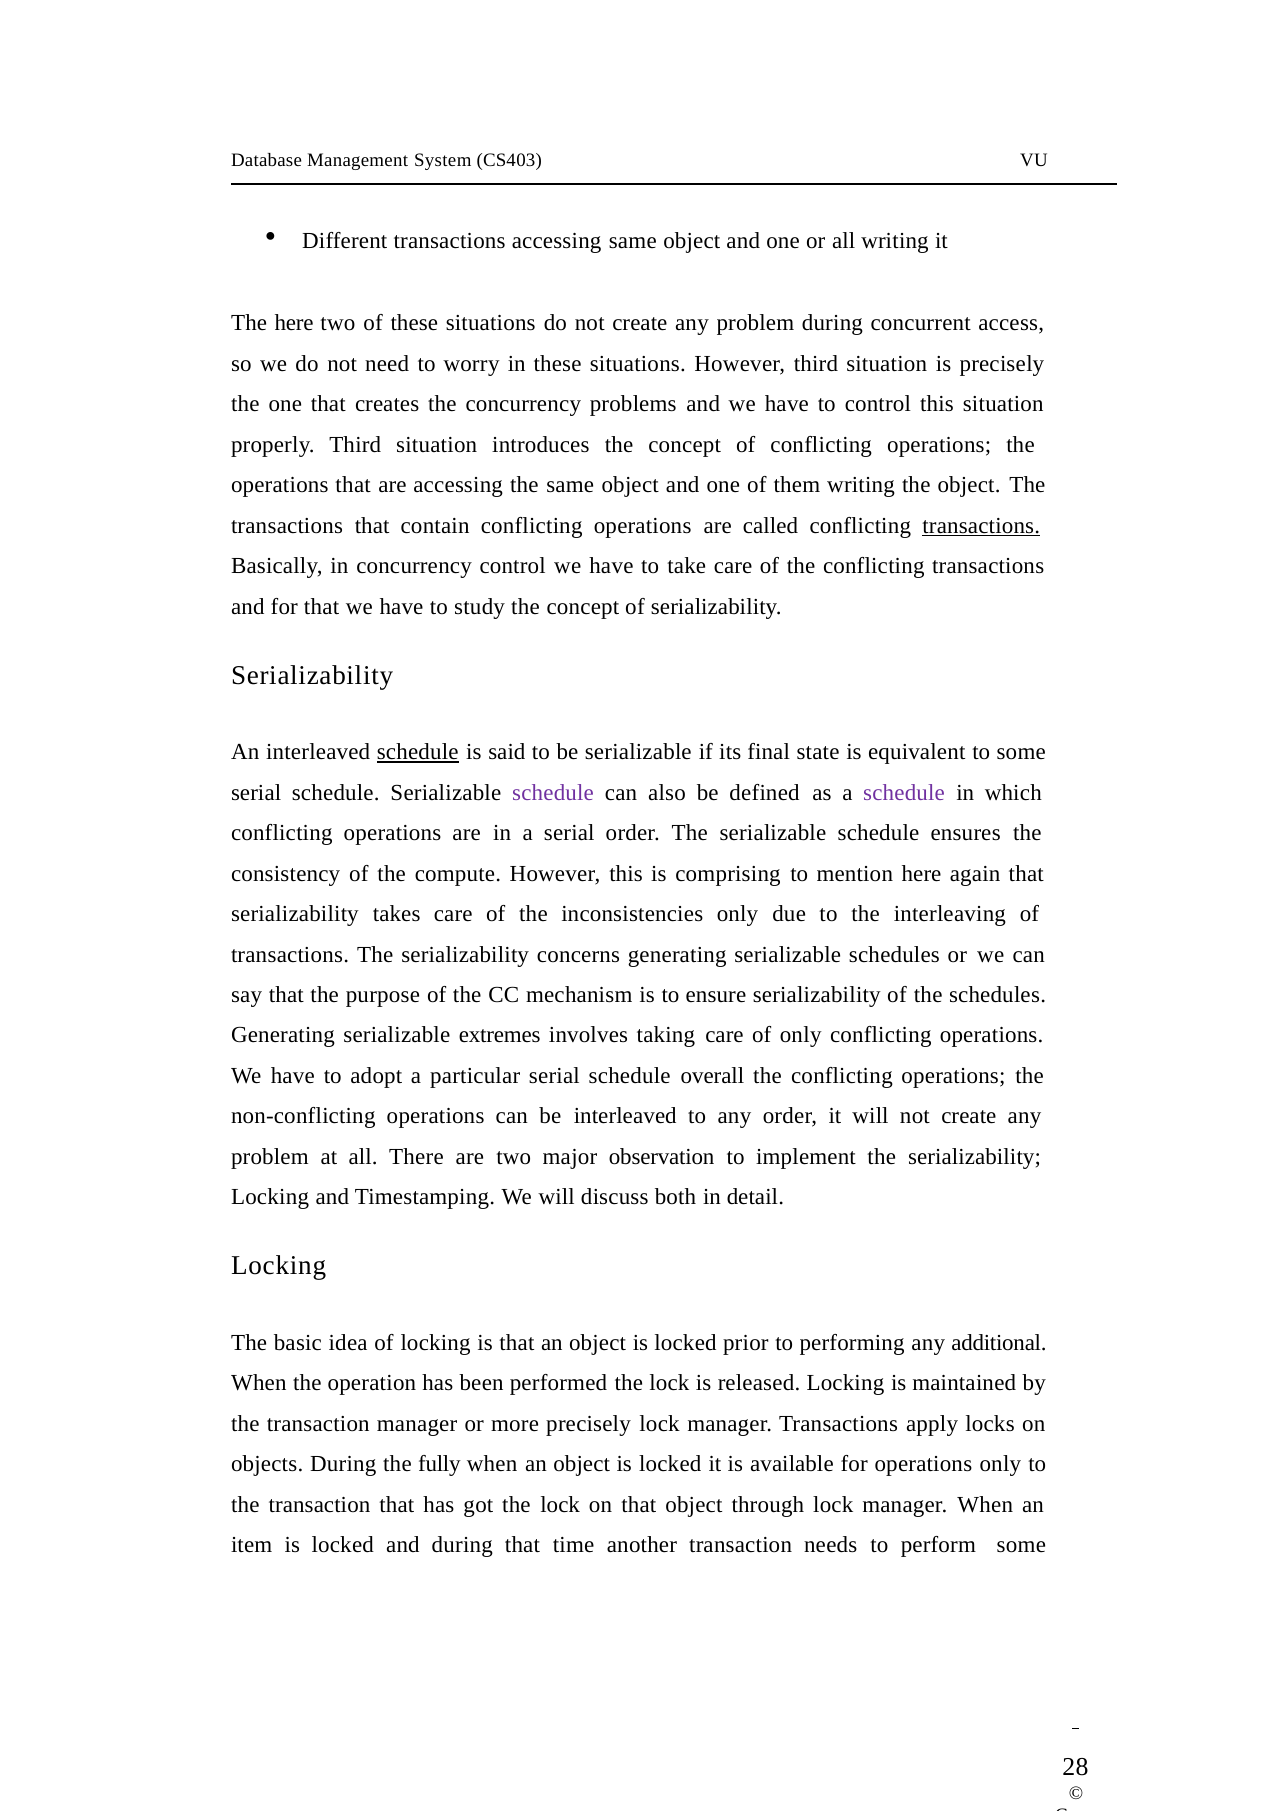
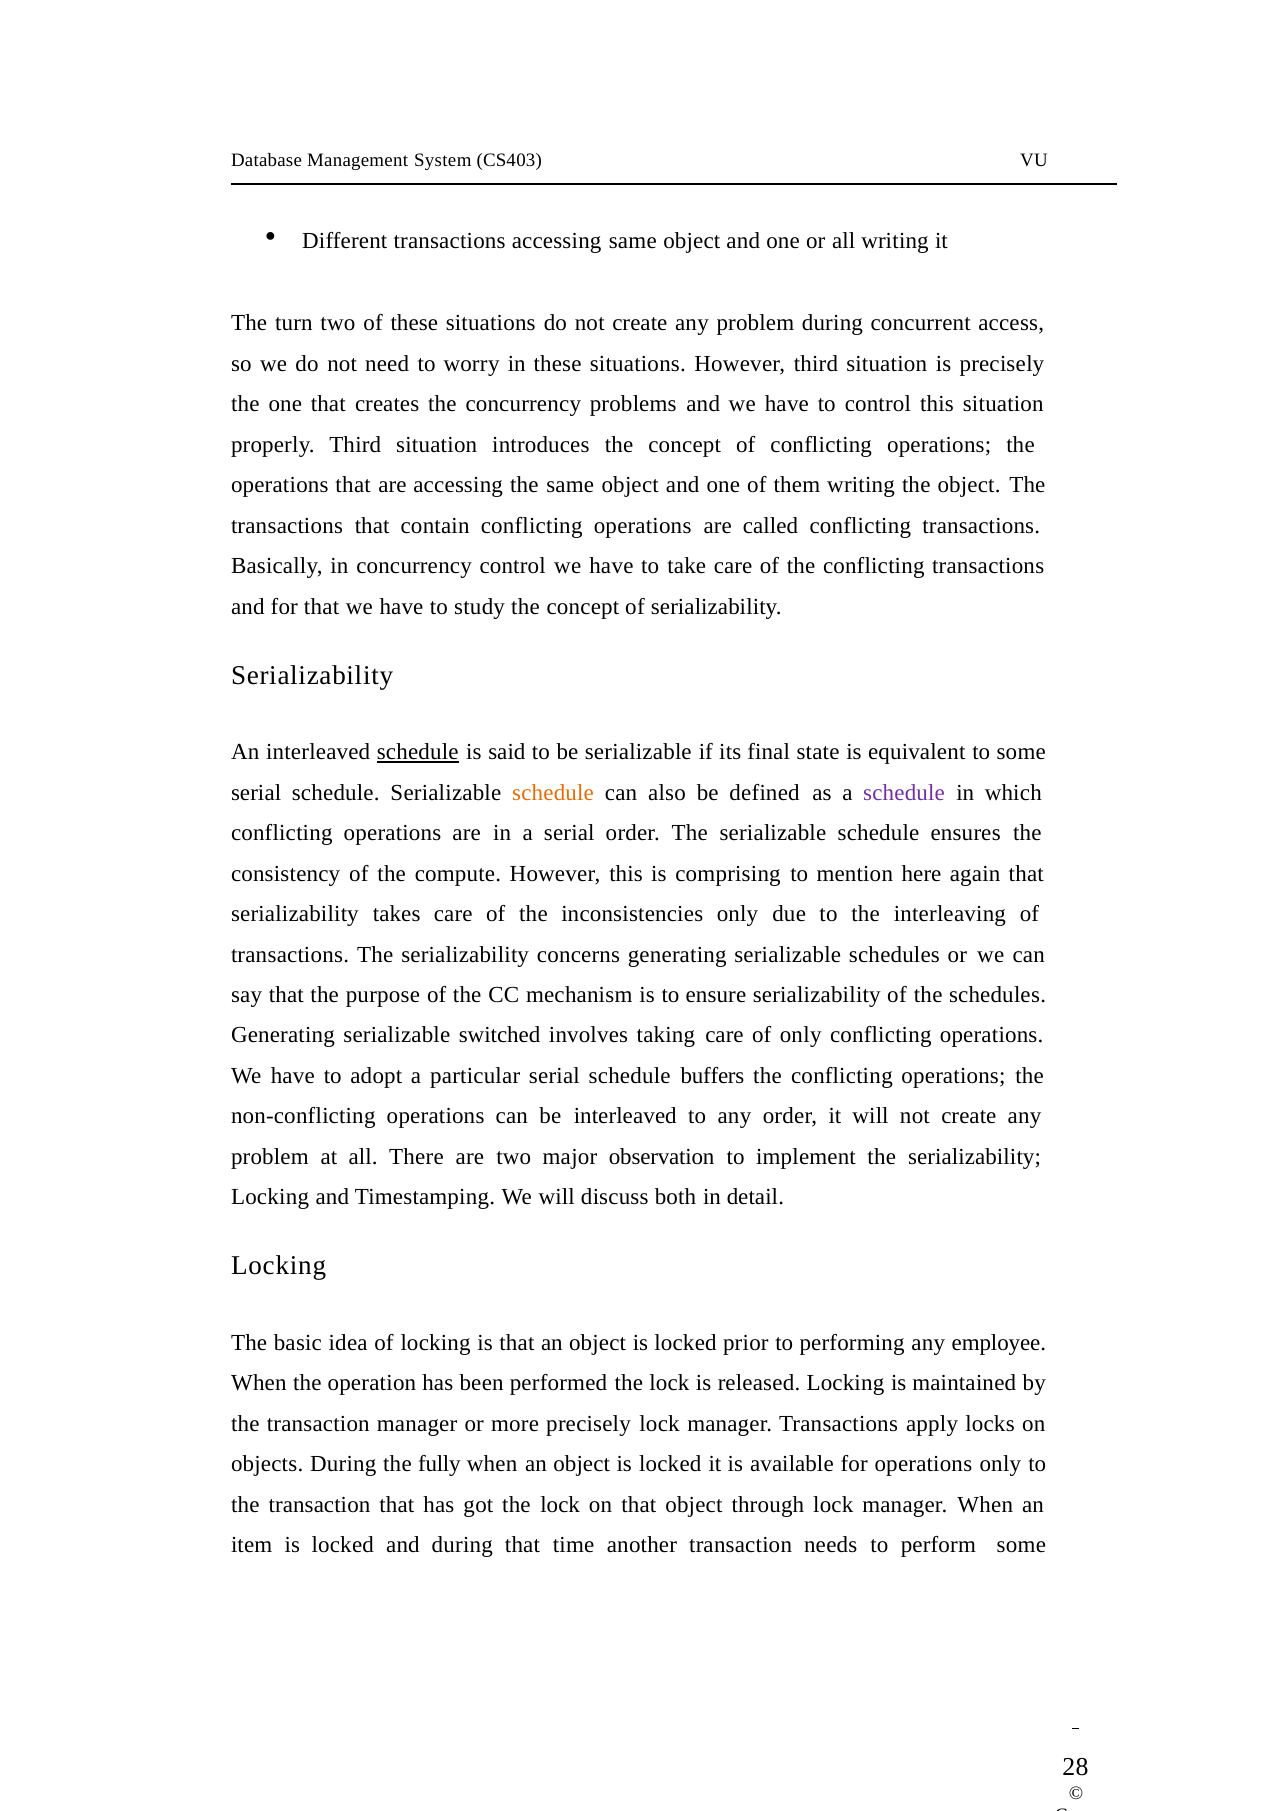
The here: here -> turn
transactions at (981, 526) underline: present -> none
schedule at (553, 793) colour: purple -> orange
extremes: extremes -> switched
overall: overall -> buffers
additional: additional -> employee
